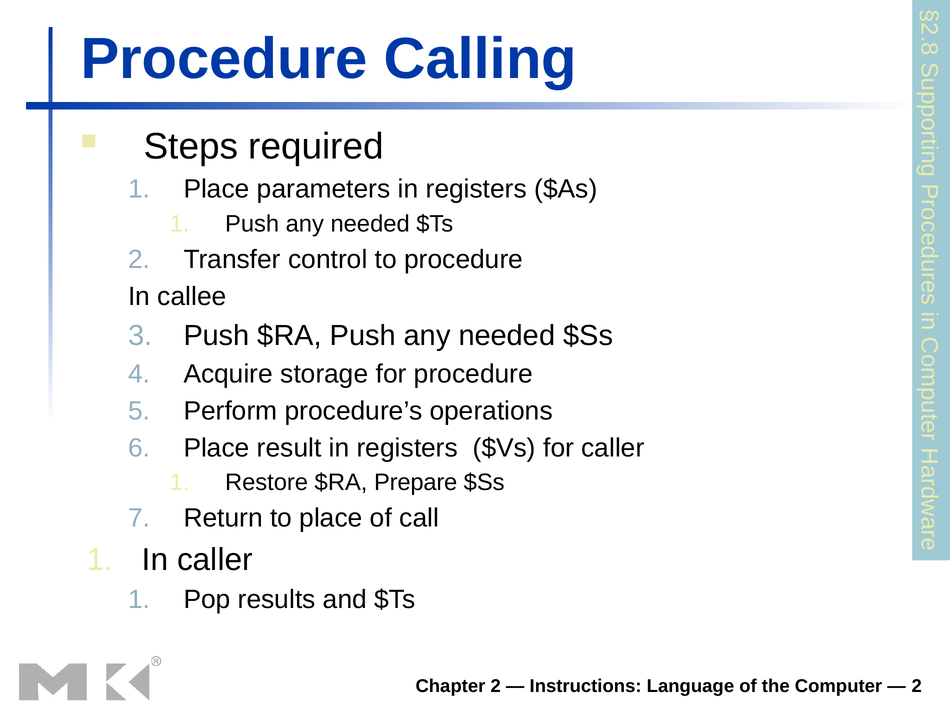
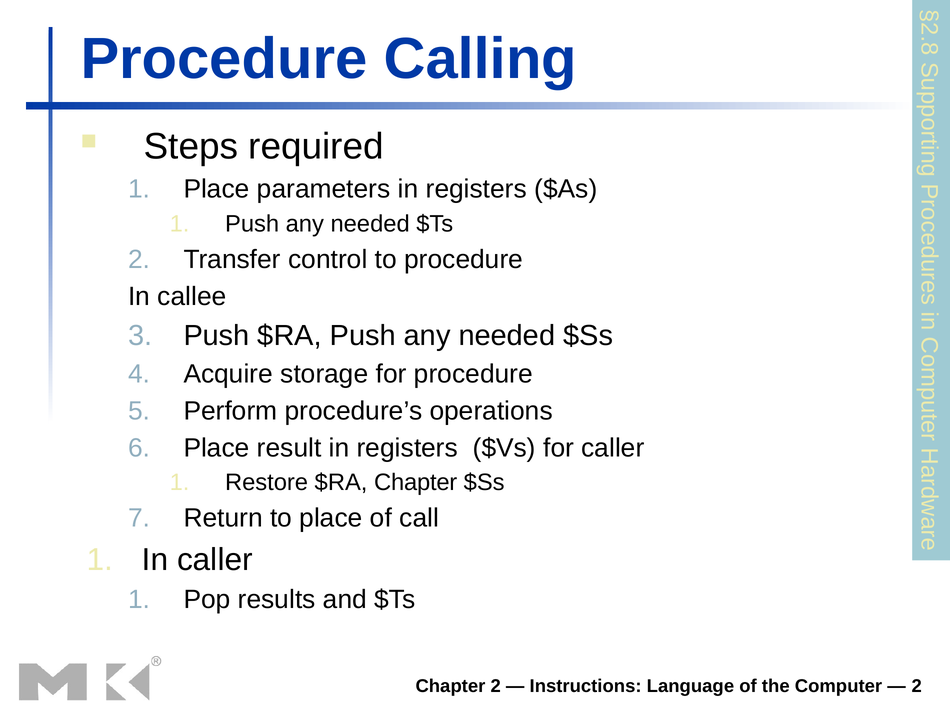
$RA Prepare: Prepare -> Chapter
